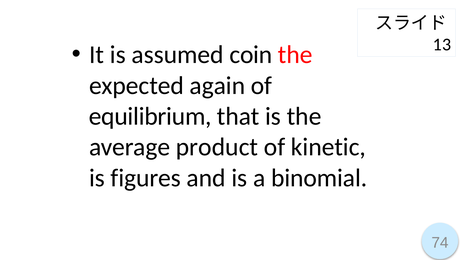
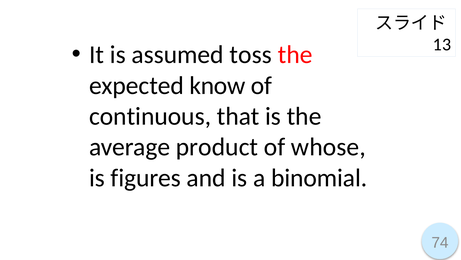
coin: coin -> toss
again: again -> know
equilibrium: equilibrium -> continuous
kinetic: kinetic -> whose
